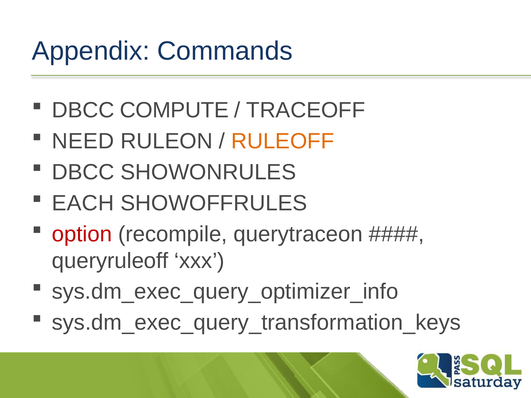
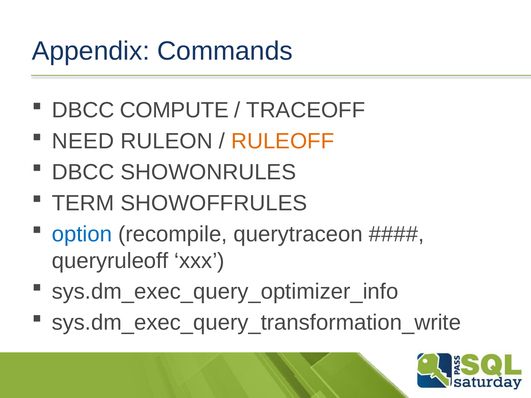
EACH: EACH -> TERM
option colour: red -> blue
sys.dm_exec_query_transformation_keys: sys.dm_exec_query_transformation_keys -> sys.dm_exec_query_transformation_write
